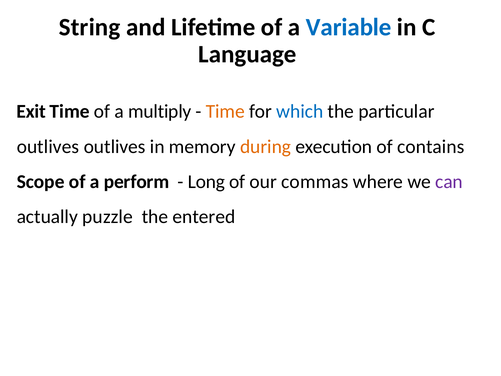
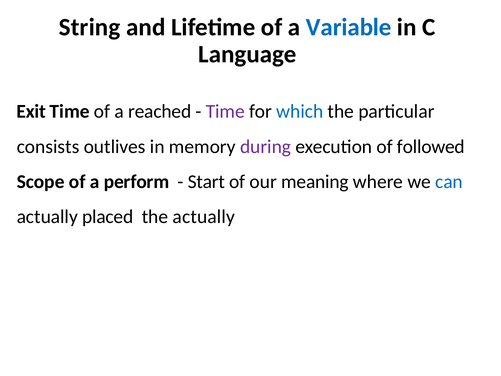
multiply: multiply -> reached
Time at (225, 111) colour: orange -> purple
outlives at (48, 147): outlives -> consists
during colour: orange -> purple
contains: contains -> followed
Long: Long -> Start
commas: commas -> meaning
can colour: purple -> blue
puzzle: puzzle -> placed
the entered: entered -> actually
